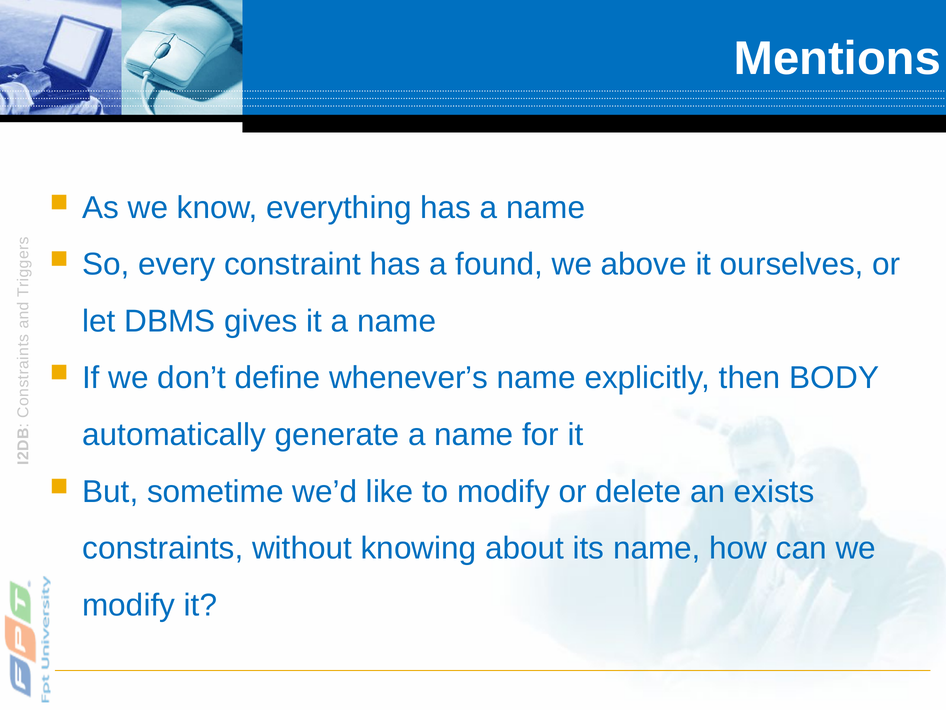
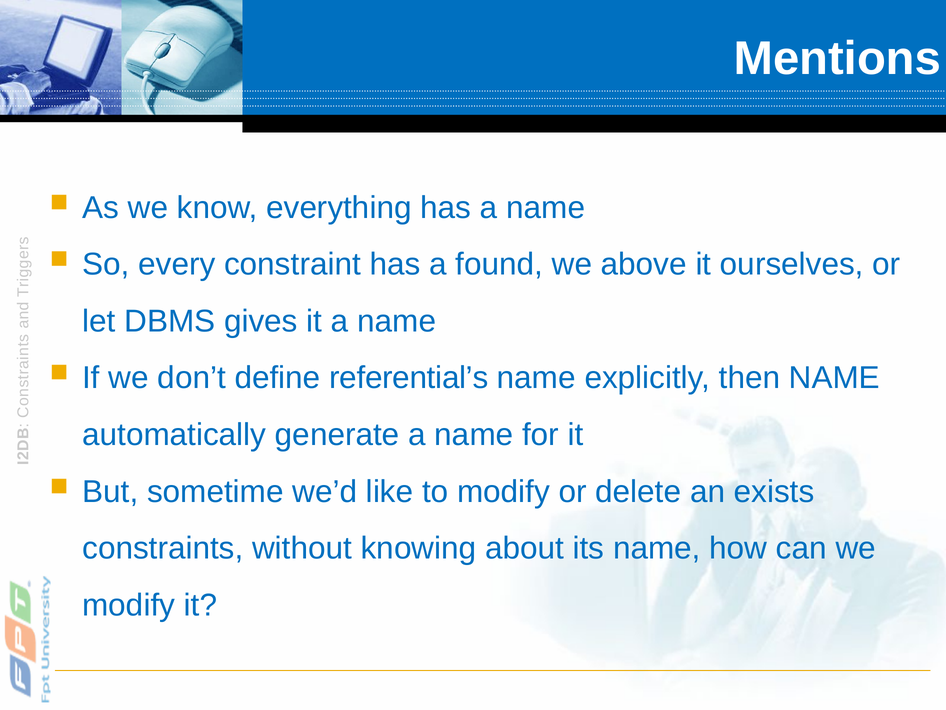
whenever’s: whenever’s -> referential’s
then BODY: BODY -> NAME
